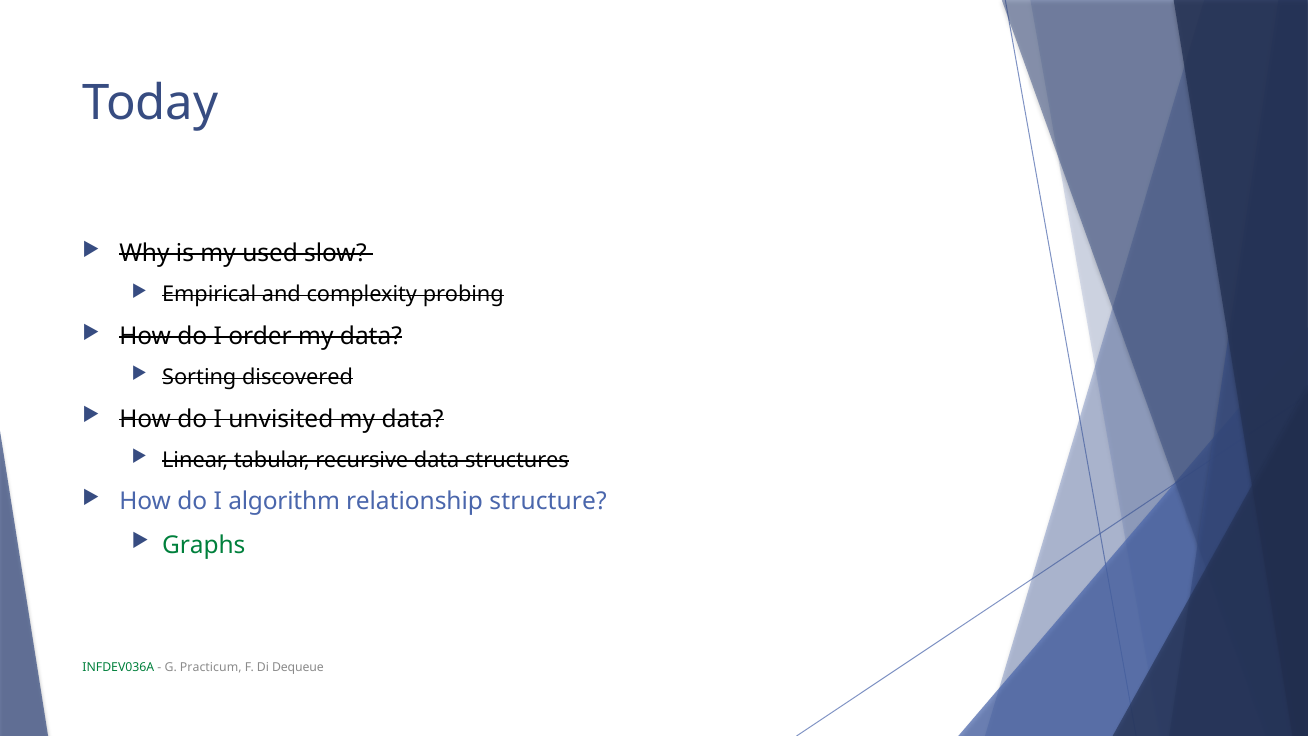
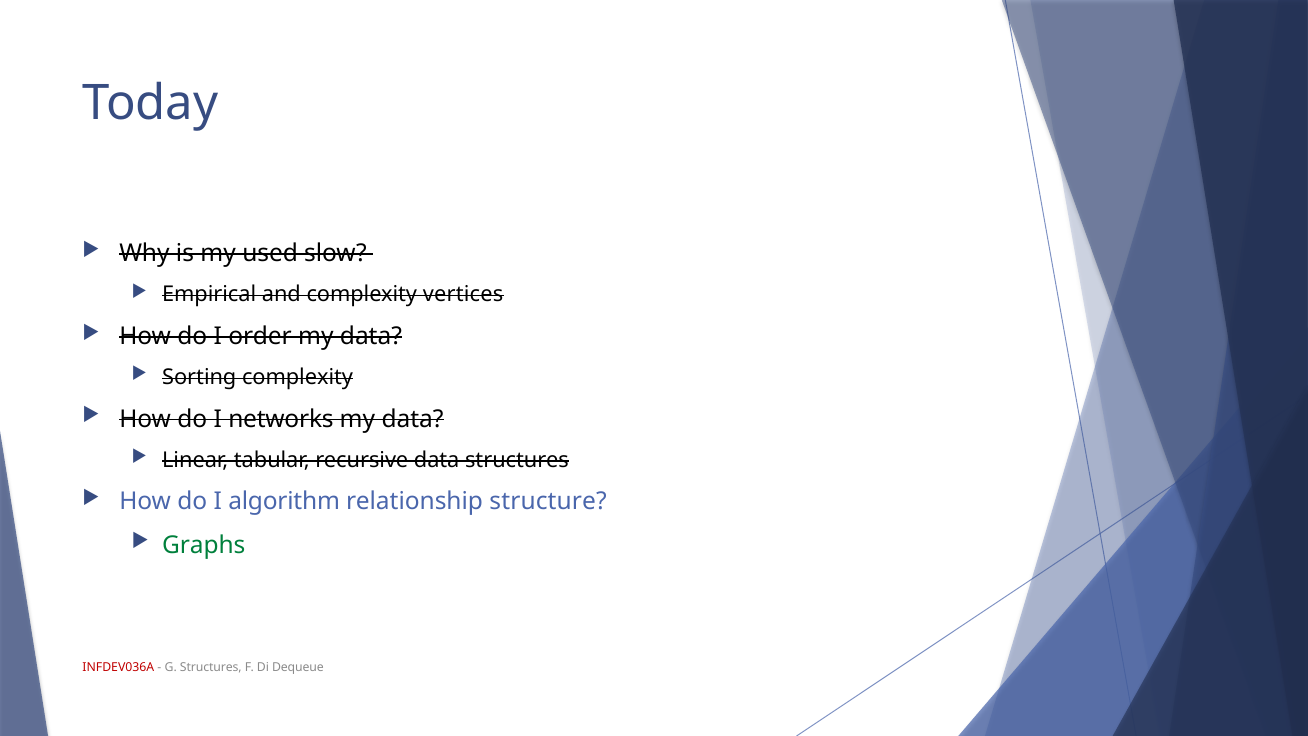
probing: probing -> vertices
Sorting discovered: discovered -> complexity
unvisited: unvisited -> networks
INFDEV036A colour: green -> red
G Practicum: Practicum -> Structures
